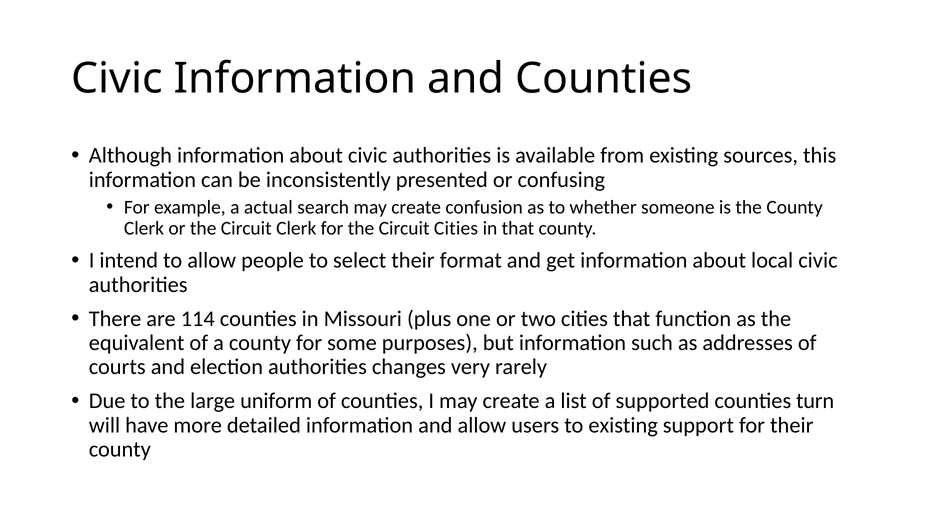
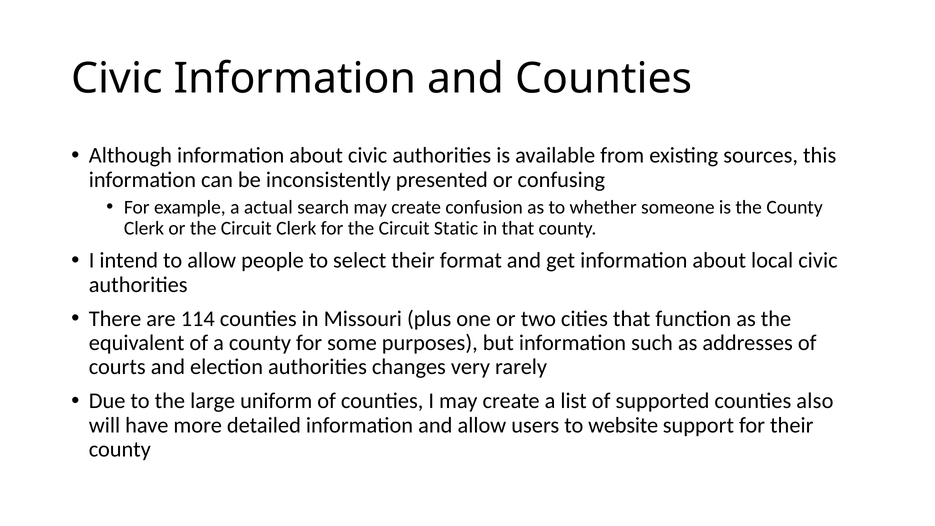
Circuit Cities: Cities -> Static
turn: turn -> also
to existing: existing -> website
